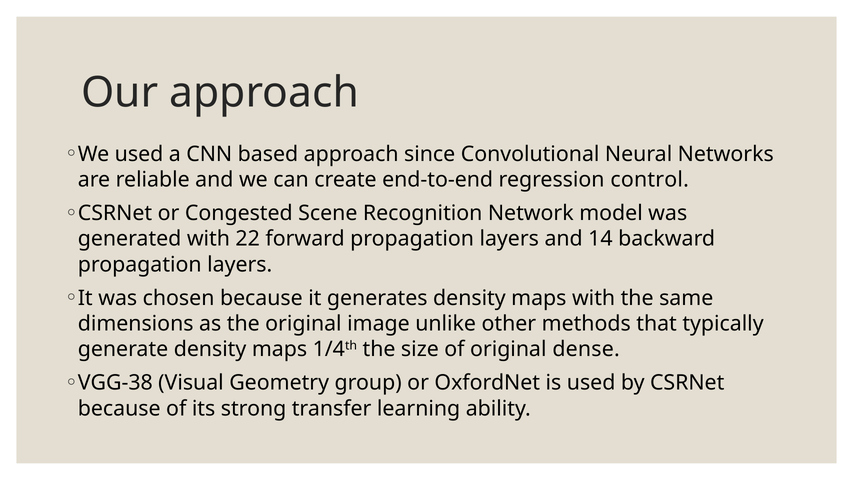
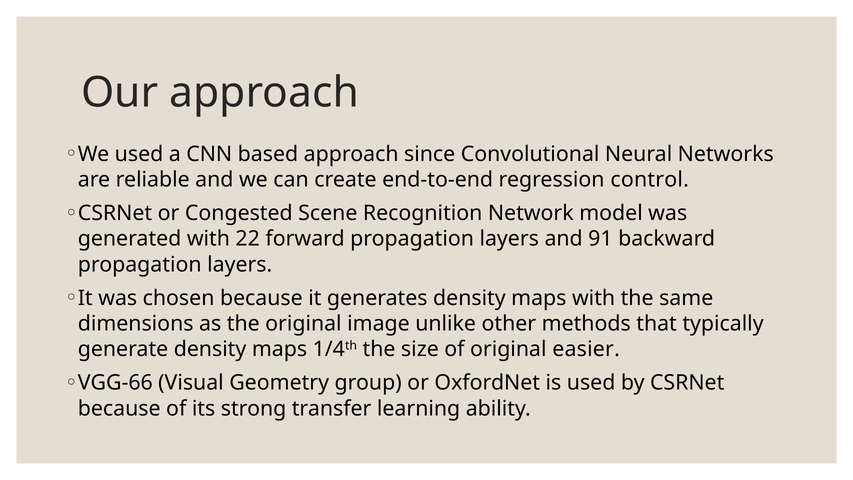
14: 14 -> 91
dense: dense -> easier
VGG-38: VGG-38 -> VGG-66
